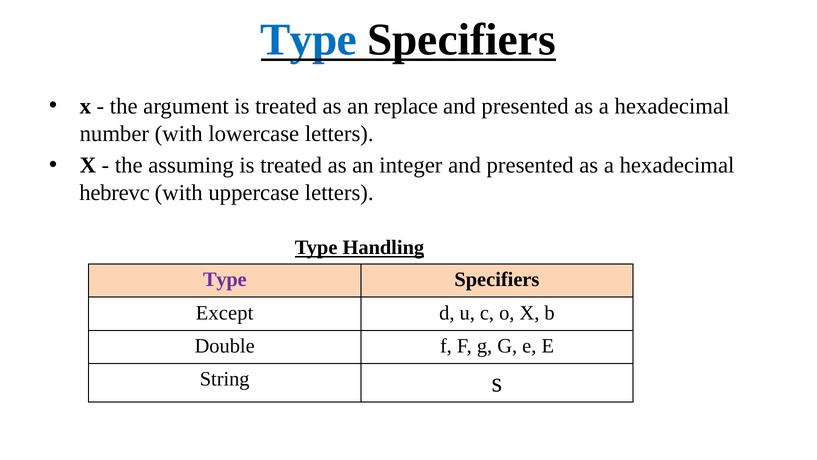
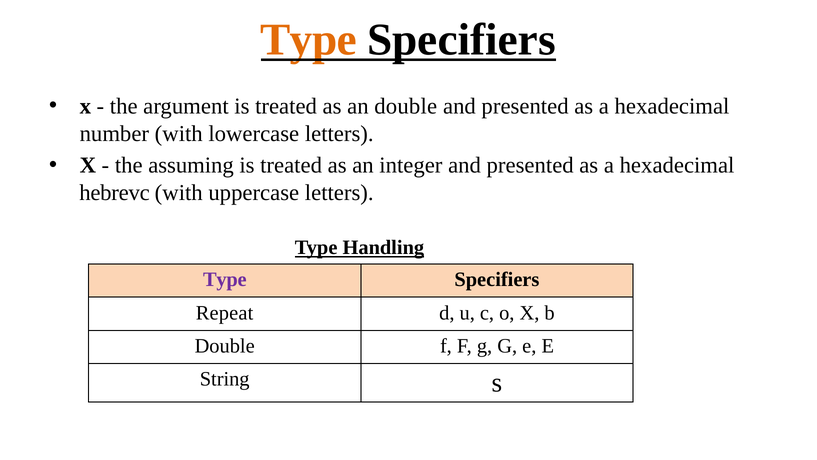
Type at (309, 40) colour: blue -> orange
an replace: replace -> double
Except: Except -> Repeat
